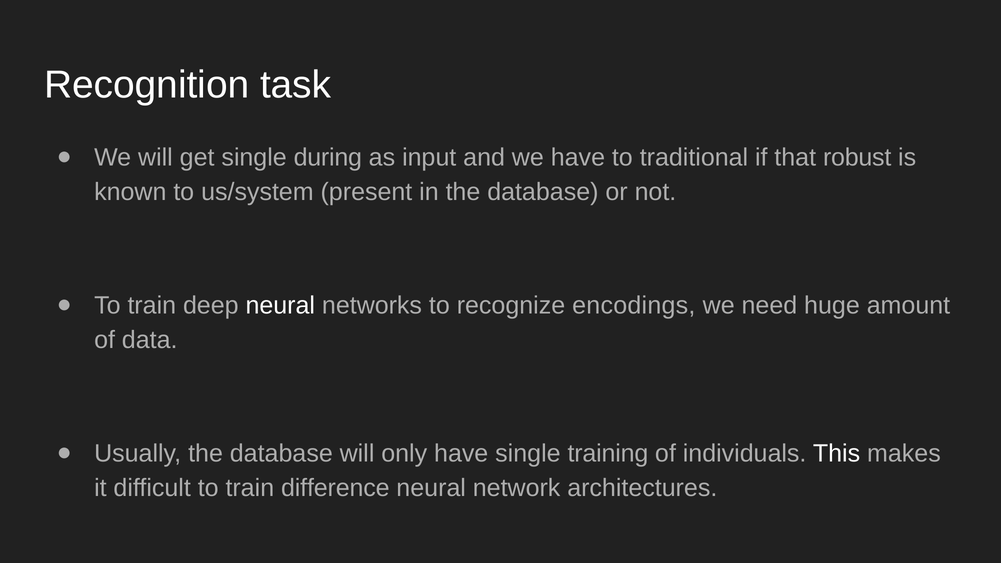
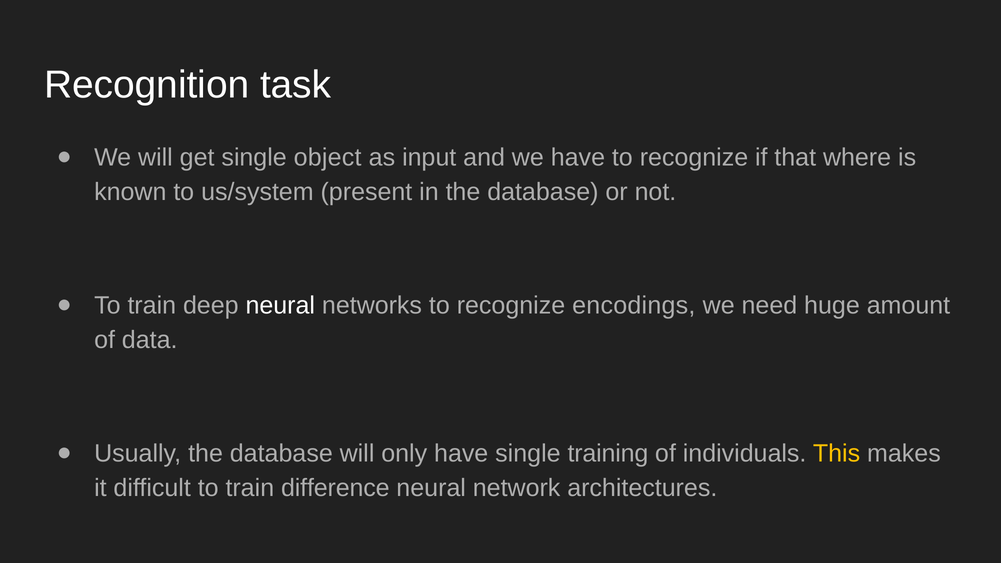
during: during -> object
have to traditional: traditional -> recognize
robust: robust -> where
This colour: white -> yellow
